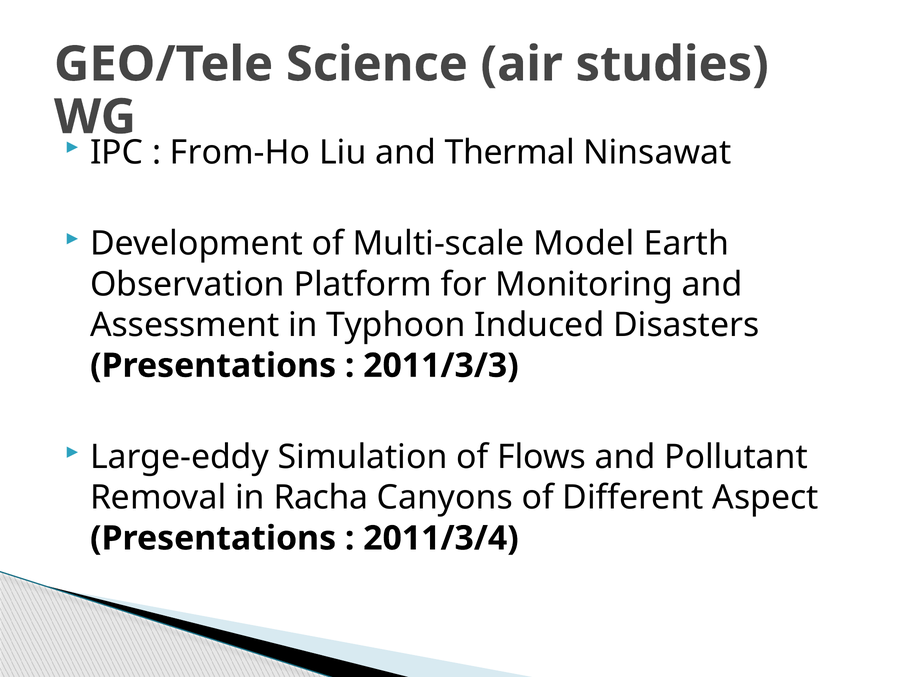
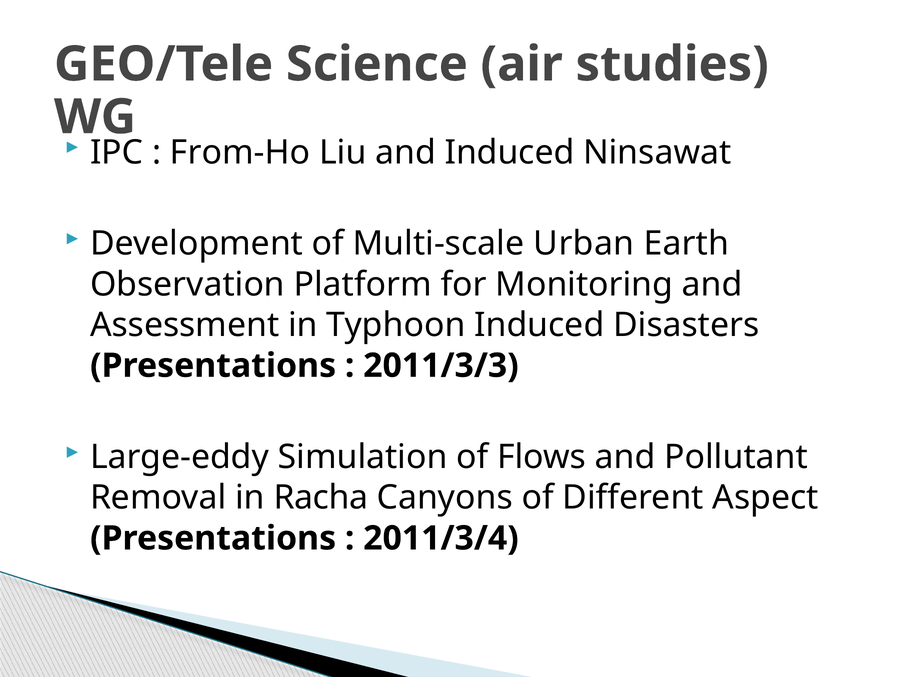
and Thermal: Thermal -> Induced
Model: Model -> Urban
